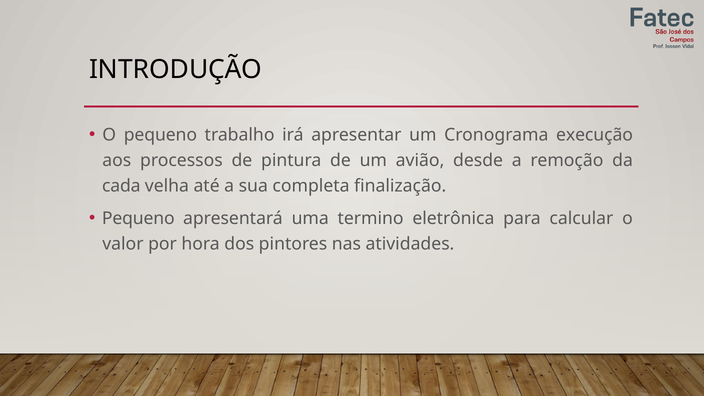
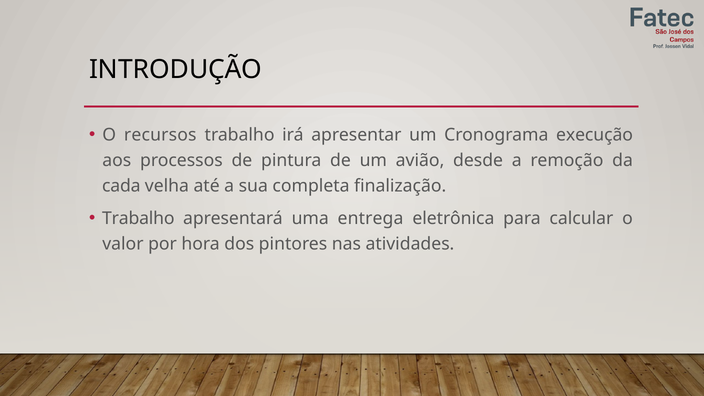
O pequeno: pequeno -> recursos
Pequeno at (138, 218): Pequeno -> Trabalho
termino: termino -> entrega
